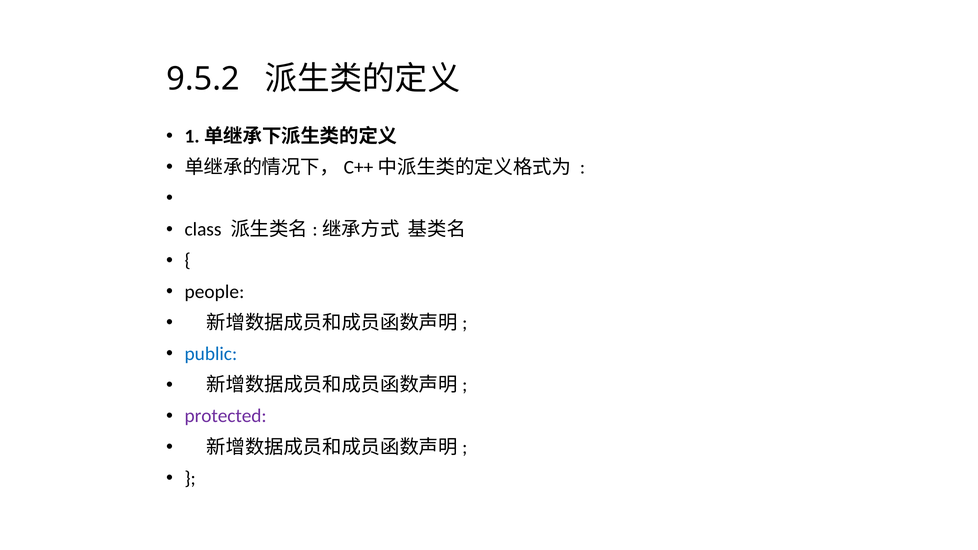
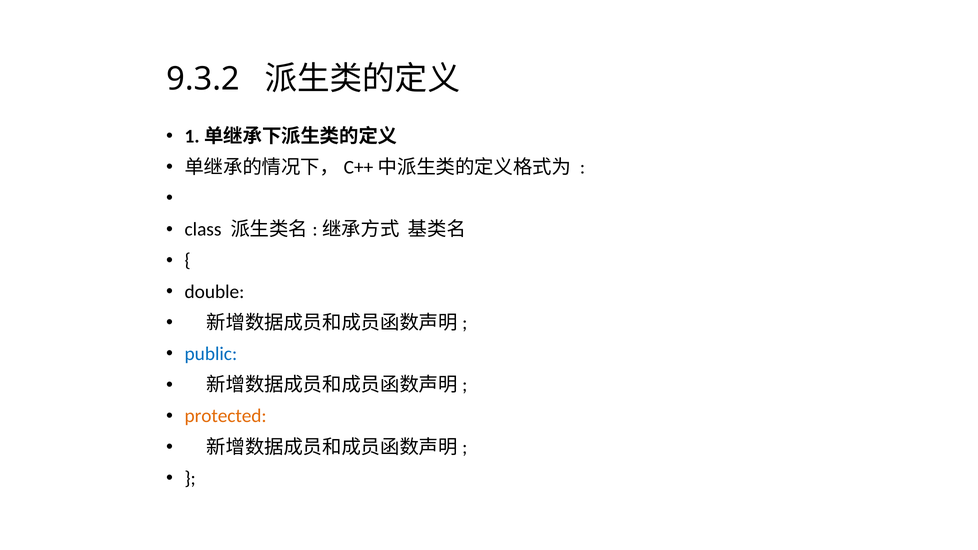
9.5.2: 9.5.2 -> 9.3.2
people: people -> double
protected colour: purple -> orange
